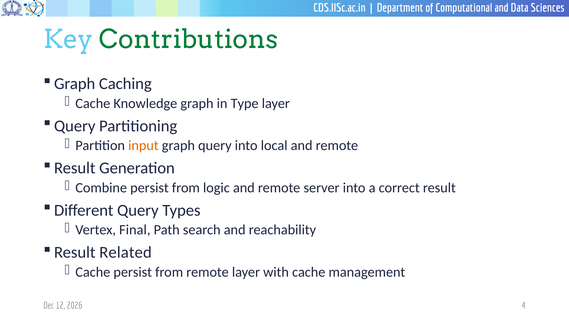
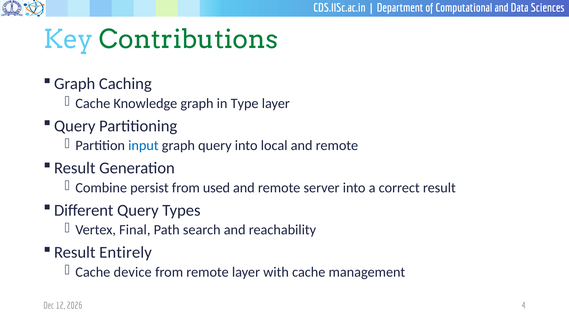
input colour: orange -> blue
logic: logic -> used
Related: Related -> Entirely
Cache persist: persist -> device
